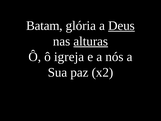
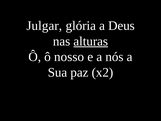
Batam: Batam -> Julgar
Deus underline: present -> none
igreja: igreja -> nosso
